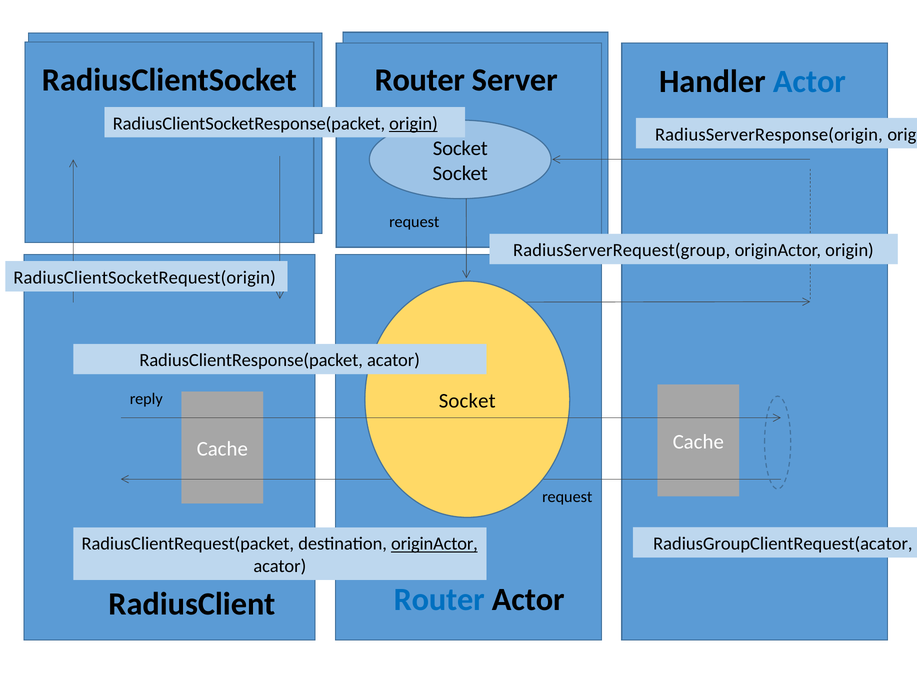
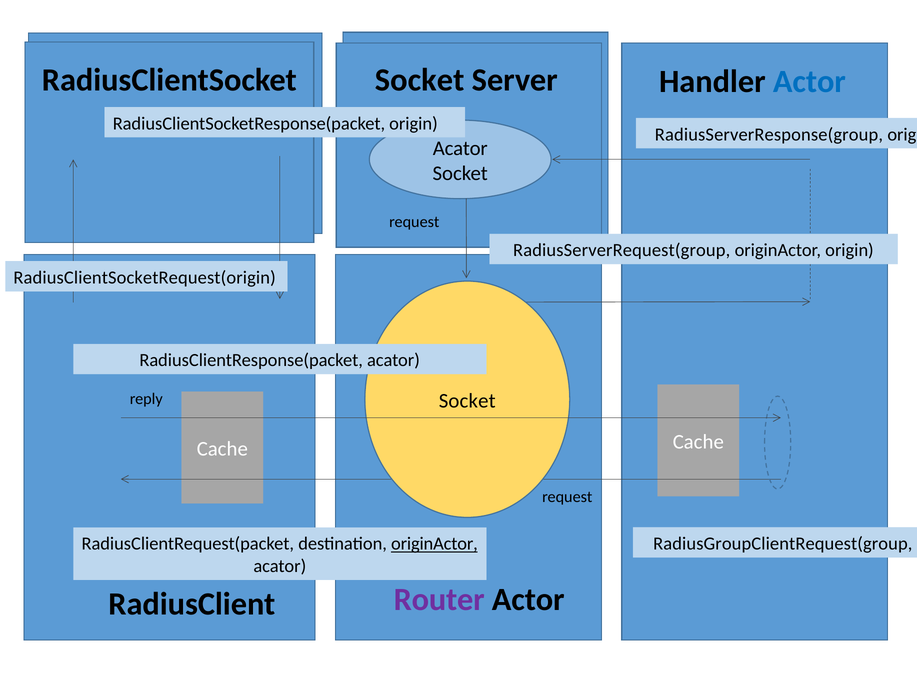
Router at (420, 80): Router -> Socket
origin at (413, 123) underline: present -> none
RadiusServerResponse(origin: RadiusServerResponse(origin -> RadiusServerResponse(group
Socket at (460, 148): Socket -> Acator
RadiusGroupClientRequest(acator: RadiusGroupClientRequest(acator -> RadiusGroupClientRequest(group
Router at (439, 599) colour: blue -> purple
